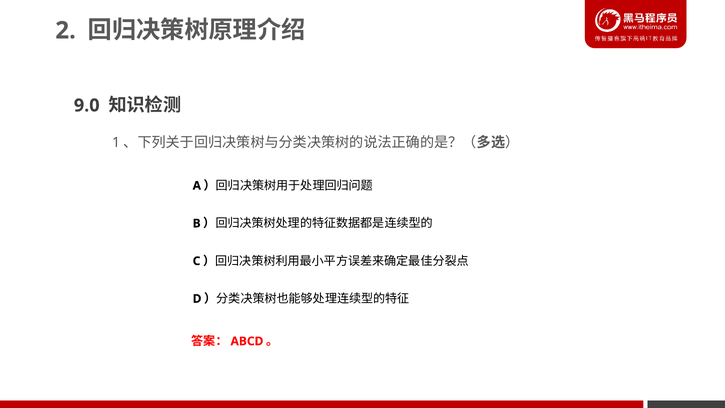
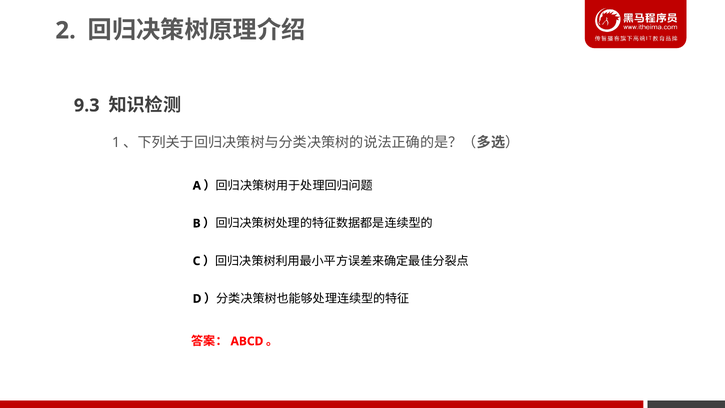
9.0: 9.0 -> 9.3
